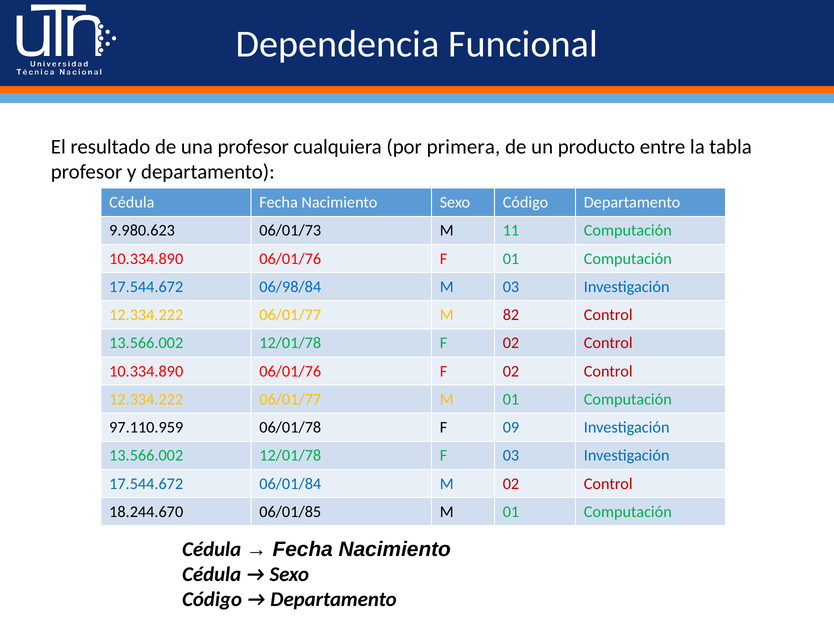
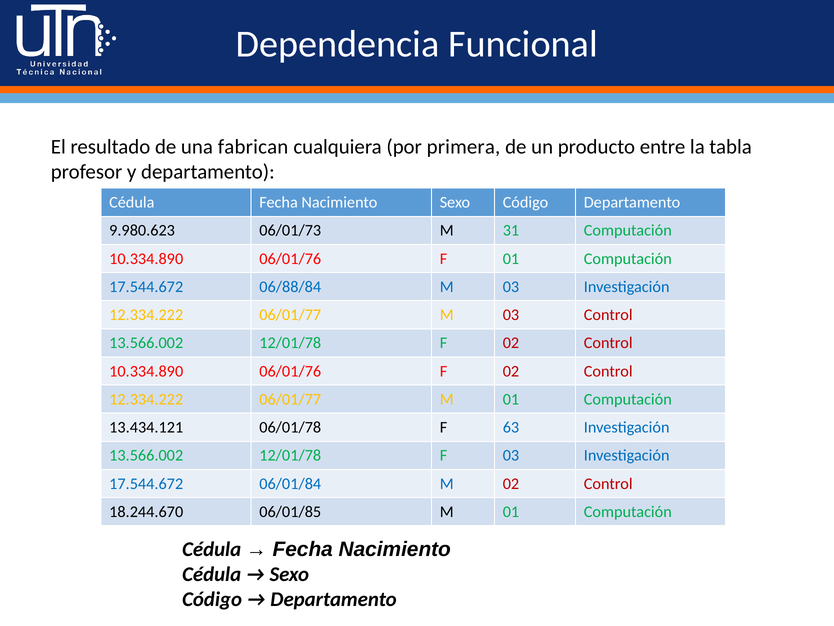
una profesor: profesor -> fabrican
11: 11 -> 31
06/98/84: 06/98/84 -> 06/88/84
06/01/77 M 82: 82 -> 03
97.110.959: 97.110.959 -> 13.434.121
09: 09 -> 63
